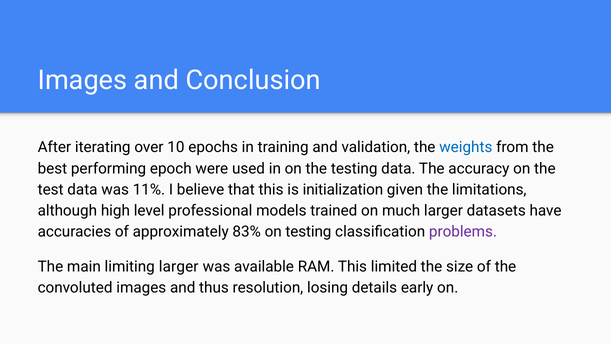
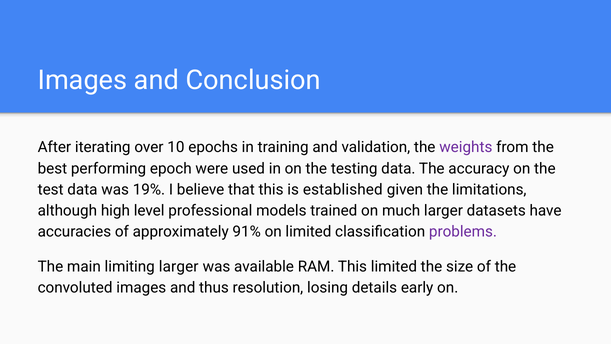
weights colour: blue -> purple
11%: 11% -> 19%
initialization: initialization -> established
83%: 83% -> 91%
on testing: testing -> limited
